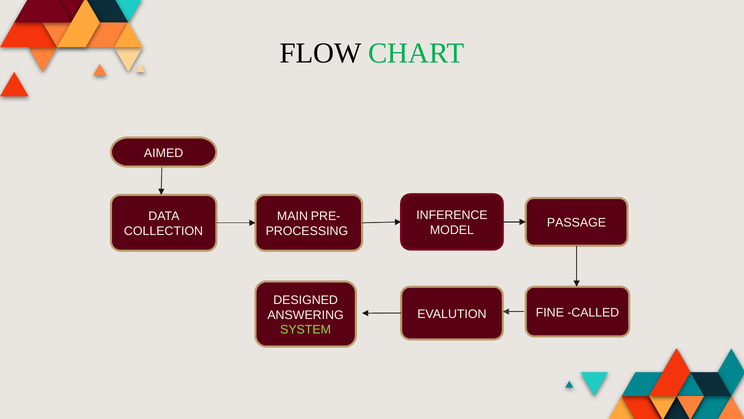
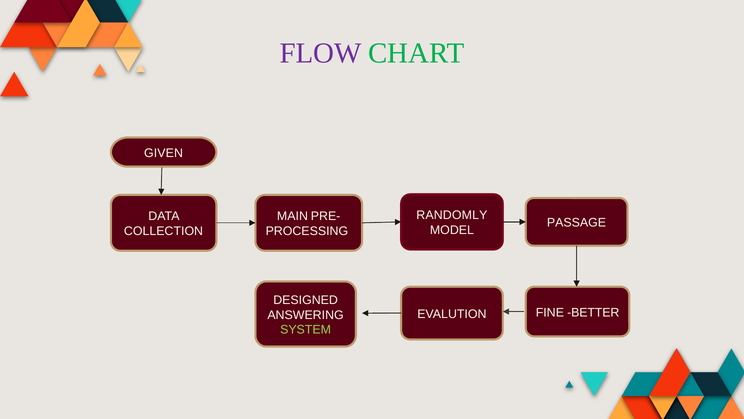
FLOW colour: black -> purple
AIMED: AIMED -> GIVEN
INFERENCE: INFERENCE -> RANDOMLY
CALLED: CALLED -> BETTER
